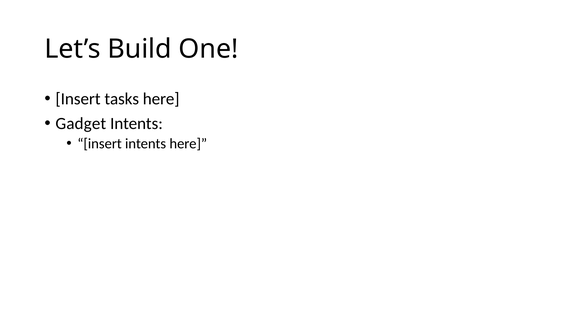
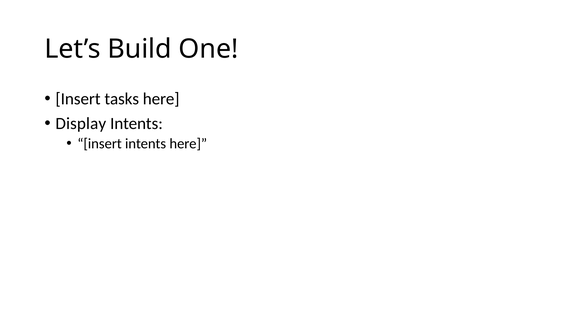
Gadget: Gadget -> Display
